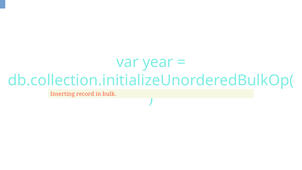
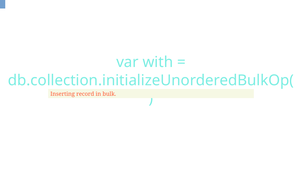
year: year -> with
